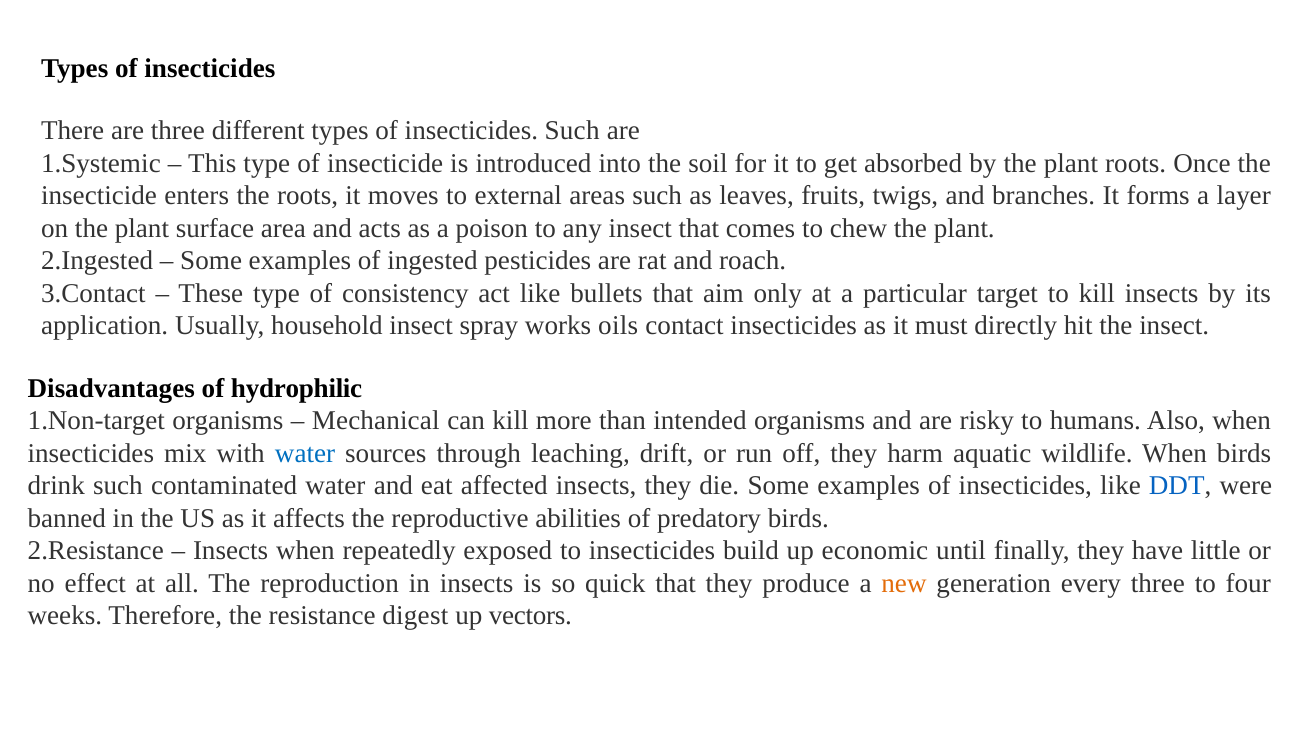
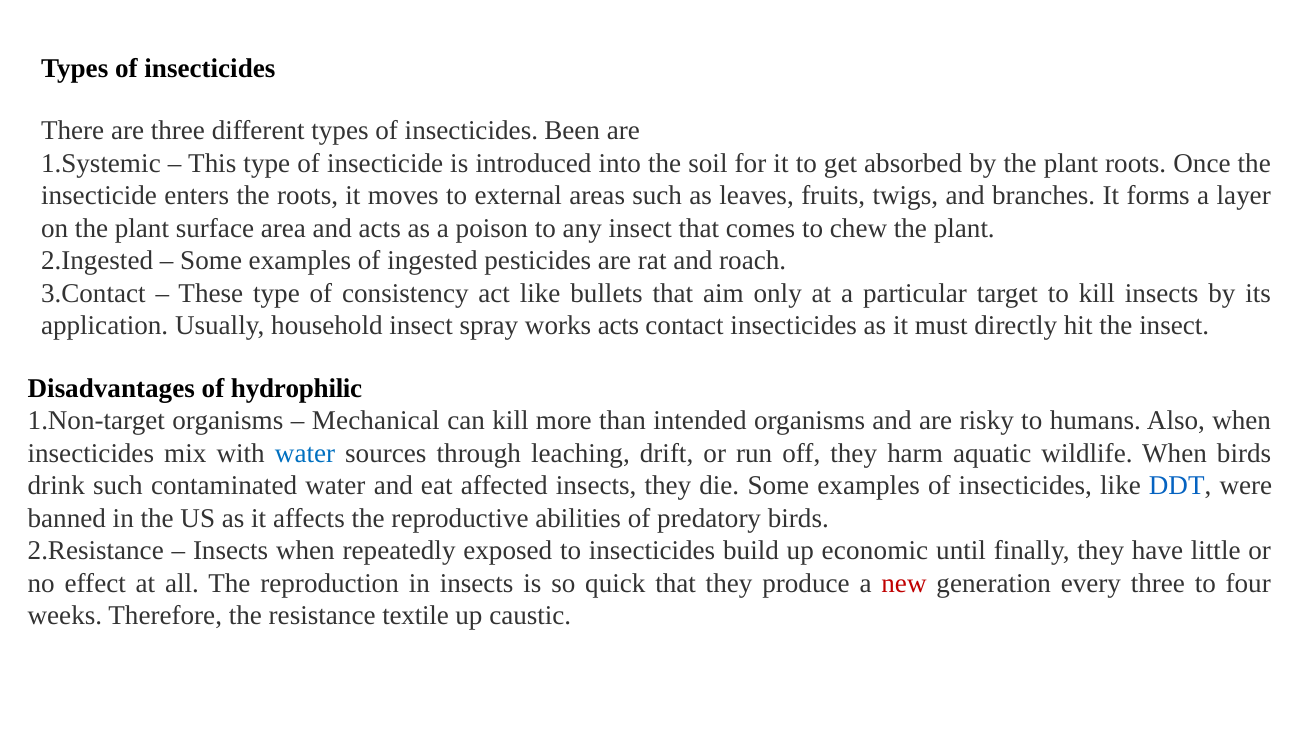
insecticides Such: Such -> Been
works oils: oils -> acts
new colour: orange -> red
digest: digest -> textile
vectors: vectors -> caustic
